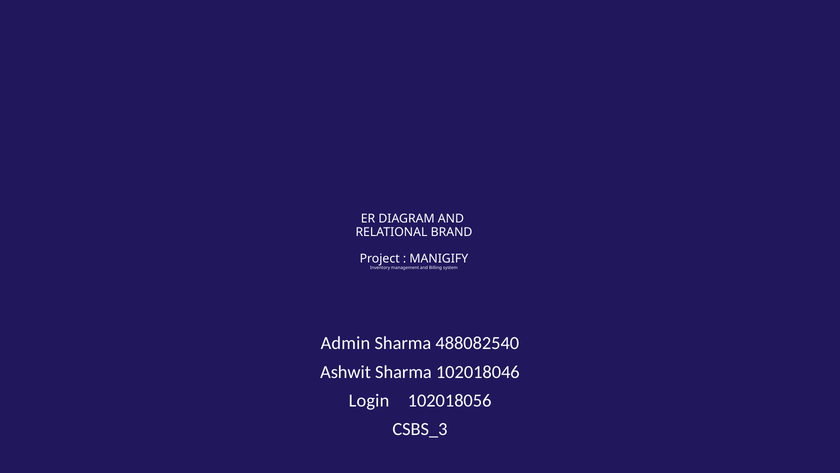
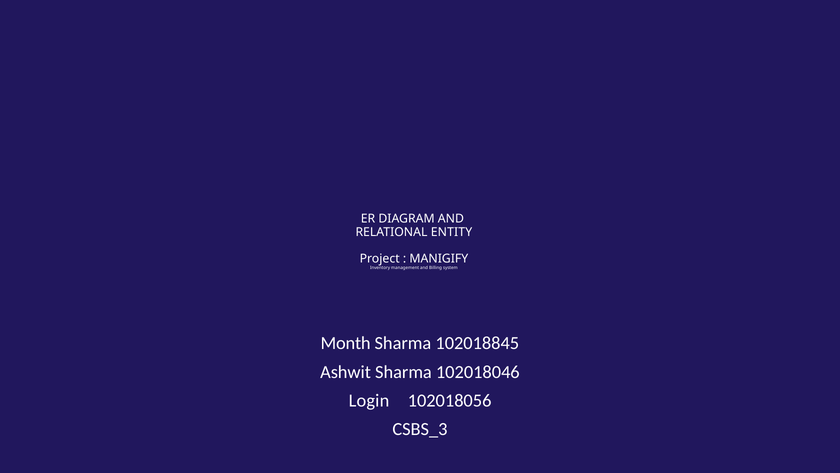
BRAND: BRAND -> ENTITY
Admin: Admin -> Month
488082540: 488082540 -> 102018845
